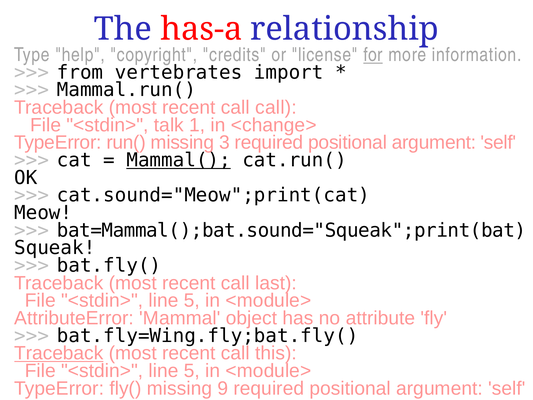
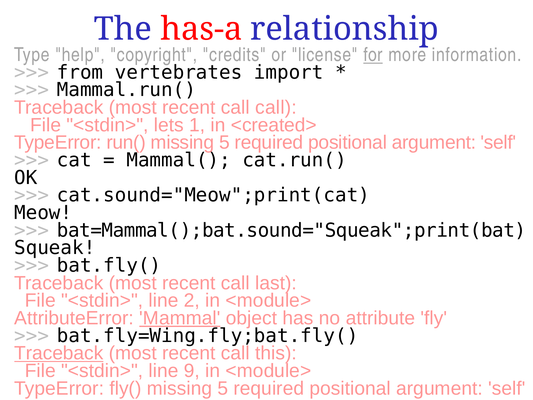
talk: talk -> lets
<change>: <change> -> <created>
run( missing 3: 3 -> 5
Mammal( underline: present -> none
5 at (192, 300): 5 -> 2
Mammal underline: none -> present
5 at (192, 371): 5 -> 9
fly( missing 9: 9 -> 5
